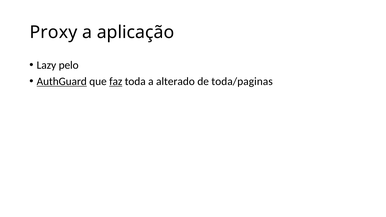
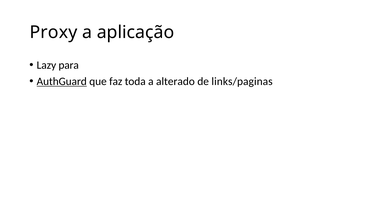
pelo: pelo -> para
faz underline: present -> none
toda/paginas: toda/paginas -> links/paginas
